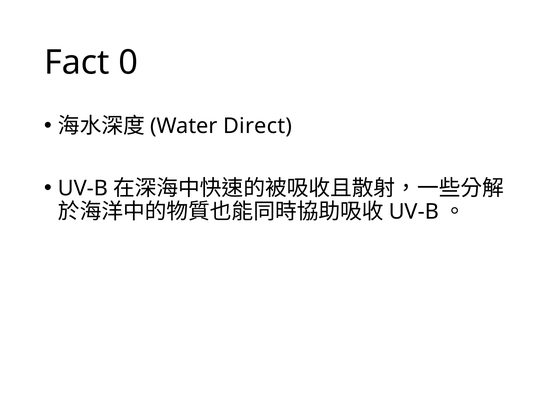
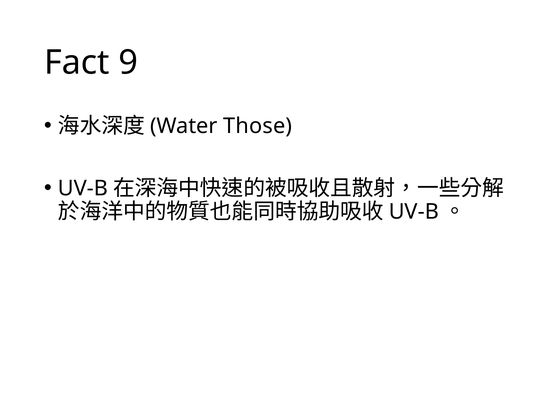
0: 0 -> 9
Direct: Direct -> Those
